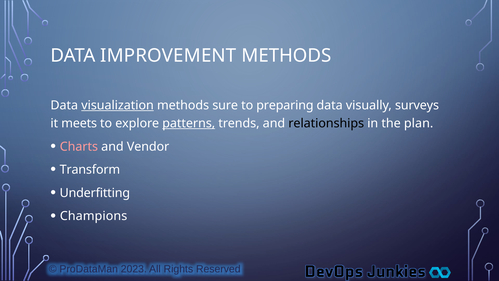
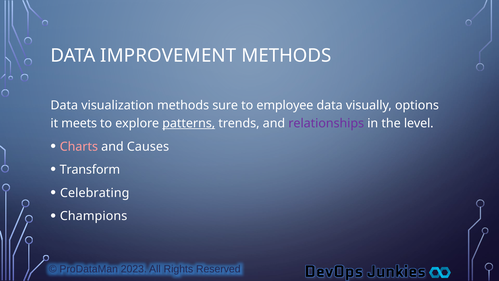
visualization underline: present -> none
preparing: preparing -> employee
surveys: surveys -> options
relationships colour: black -> purple
plan: plan -> level
Vendor: Vendor -> Causes
Underfitting: Underfitting -> Celebrating
